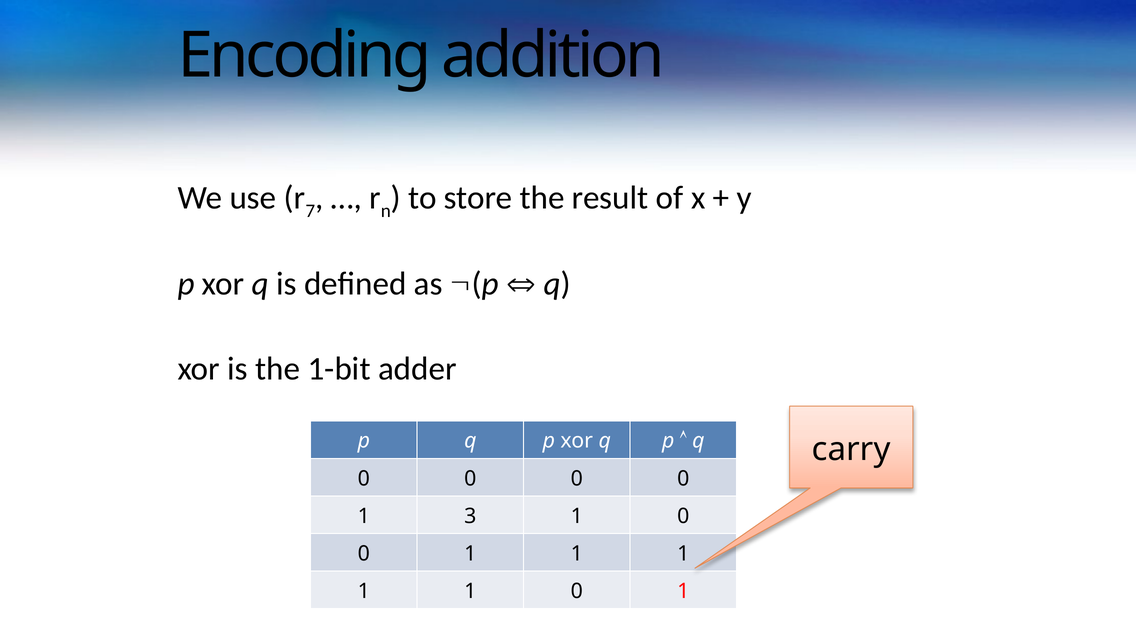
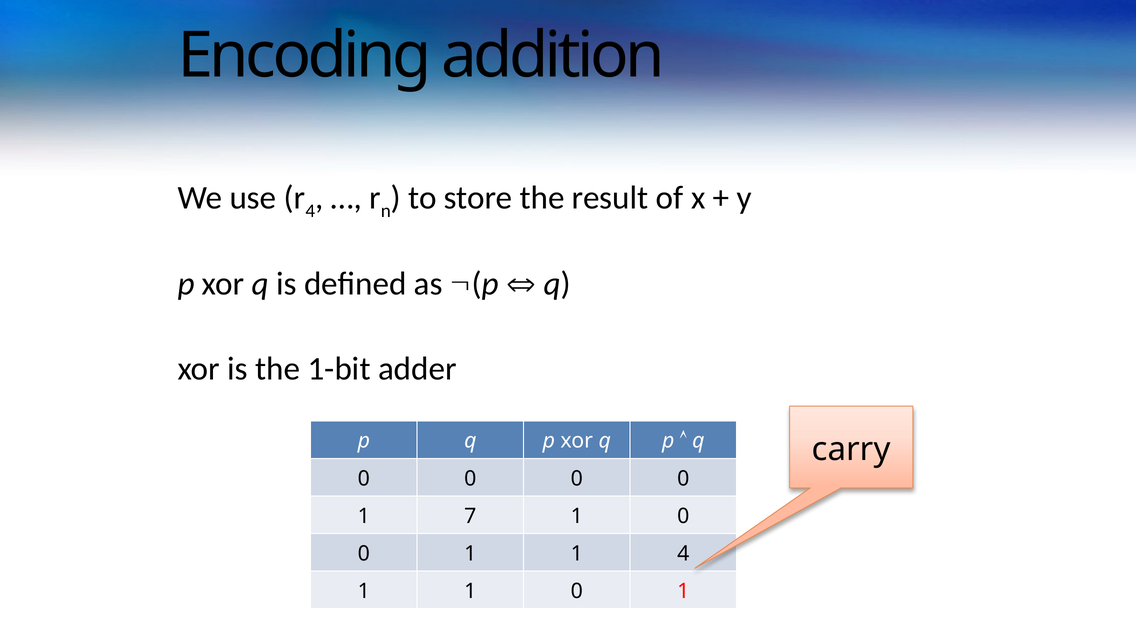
7 at (310, 211): 7 -> 4
3: 3 -> 7
0 1 1 1: 1 -> 4
